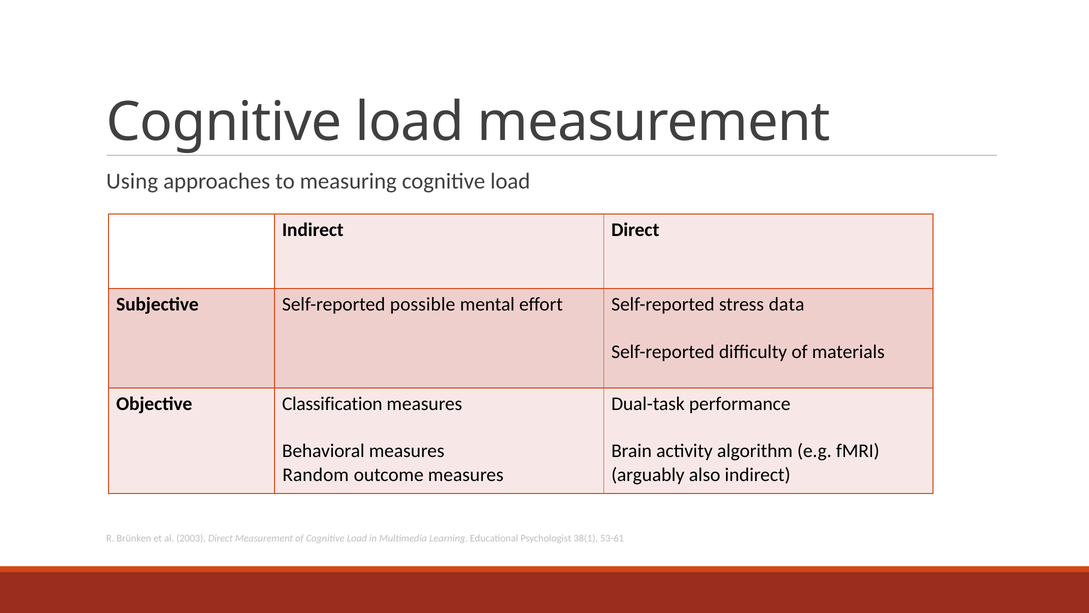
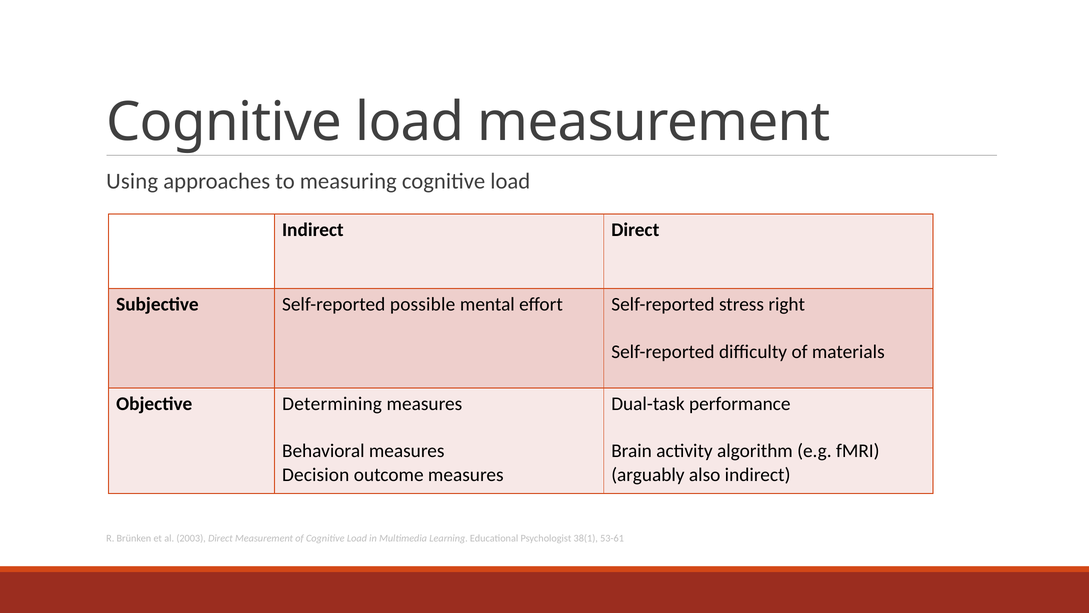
data: data -> right
Classification: Classification -> Determining
Random: Random -> Decision
